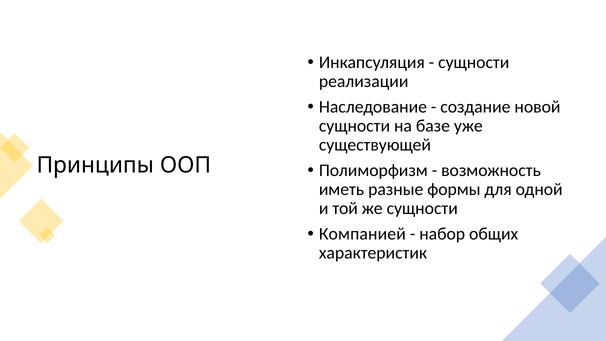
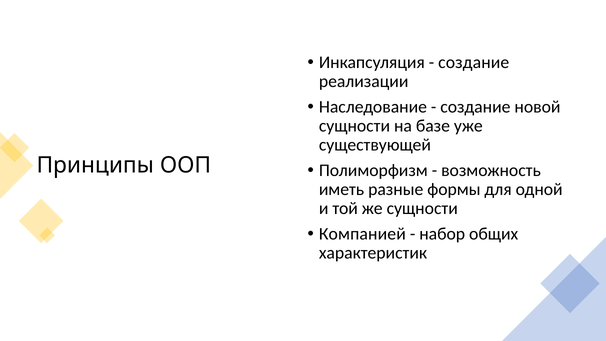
сущности at (474, 62): сущности -> создание
